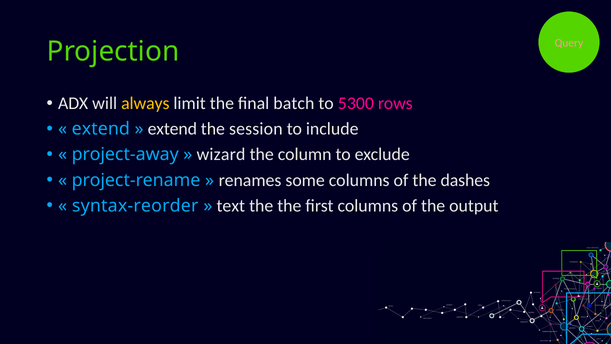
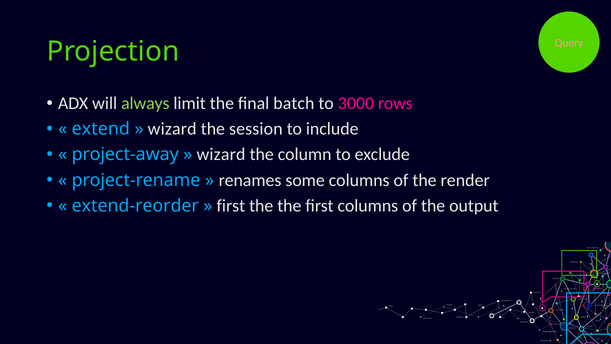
always colour: yellow -> light green
5300: 5300 -> 3000
extend at (172, 129): extend -> wizard
dashes: dashes -> render
syntax-reorder: syntax-reorder -> extend-reorder
text at (231, 206): text -> first
